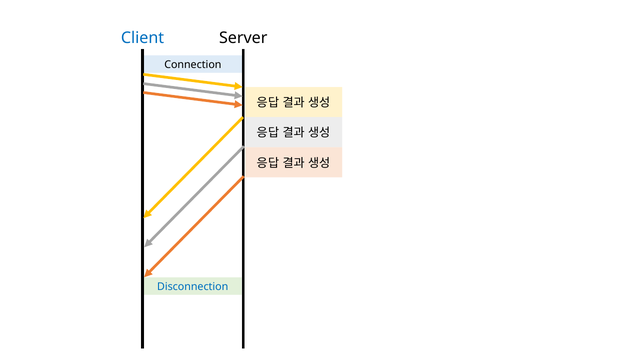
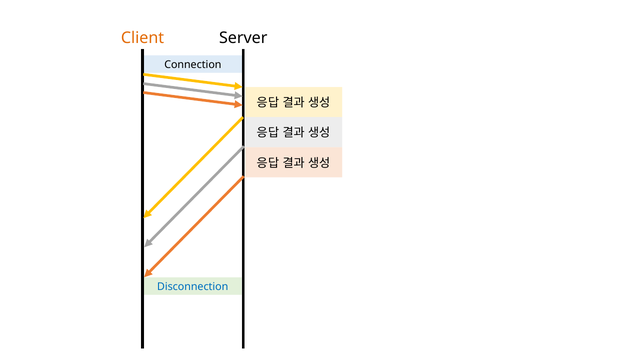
Client colour: blue -> orange
